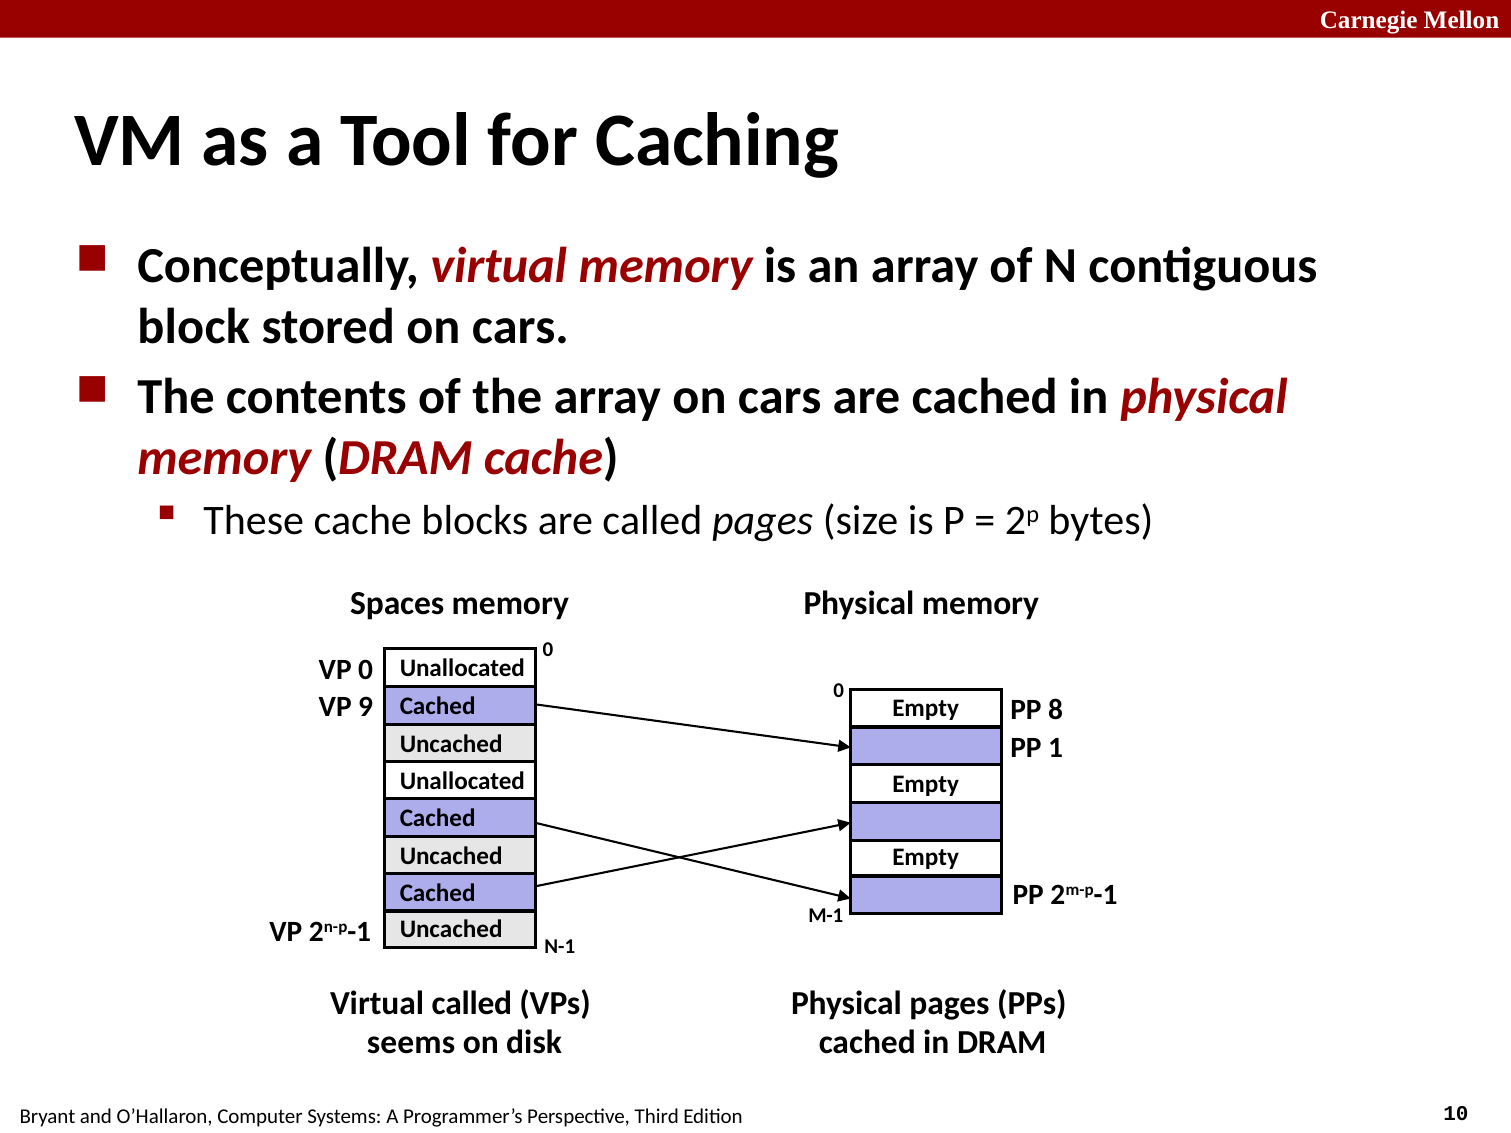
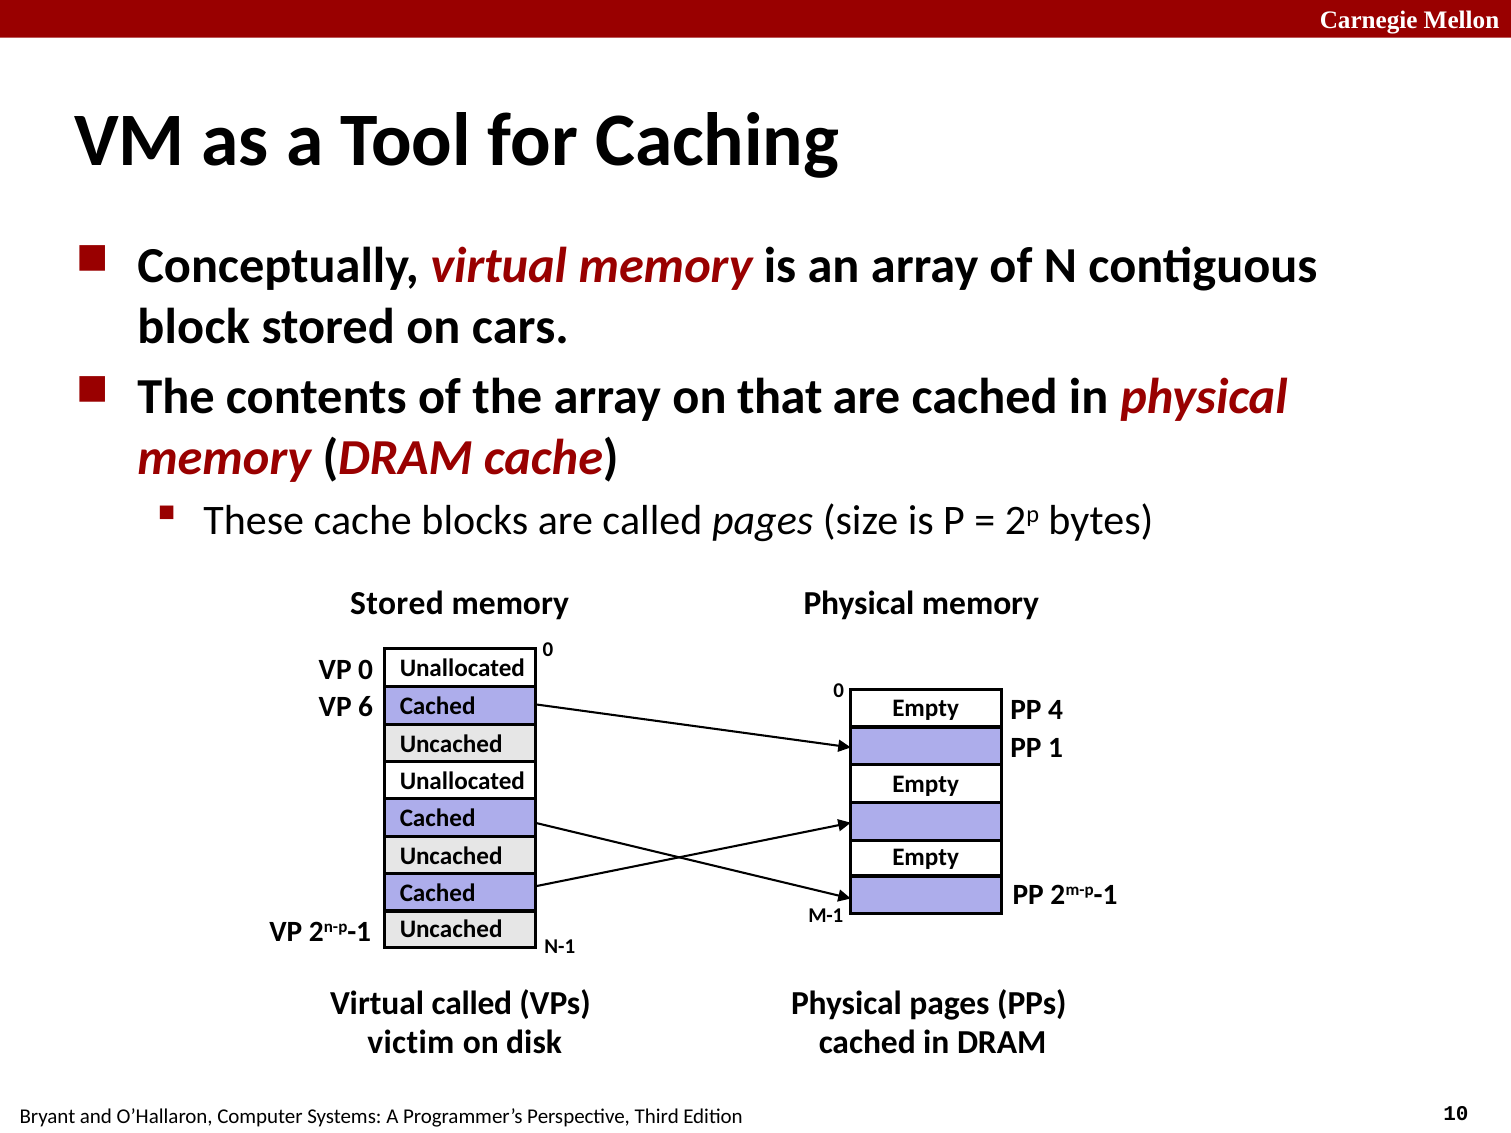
array on cars: cars -> that
Spaces at (397, 604): Spaces -> Stored
9: 9 -> 6
8: 8 -> 4
seems: seems -> victim
